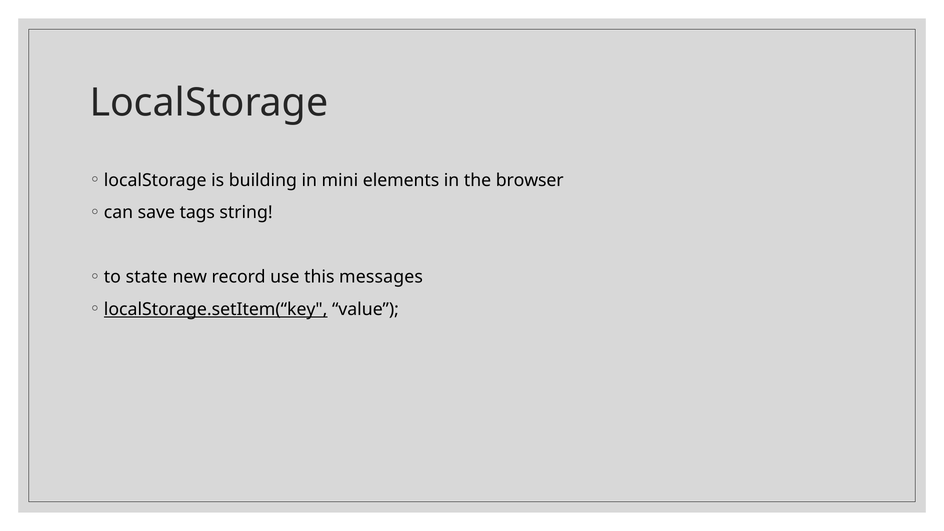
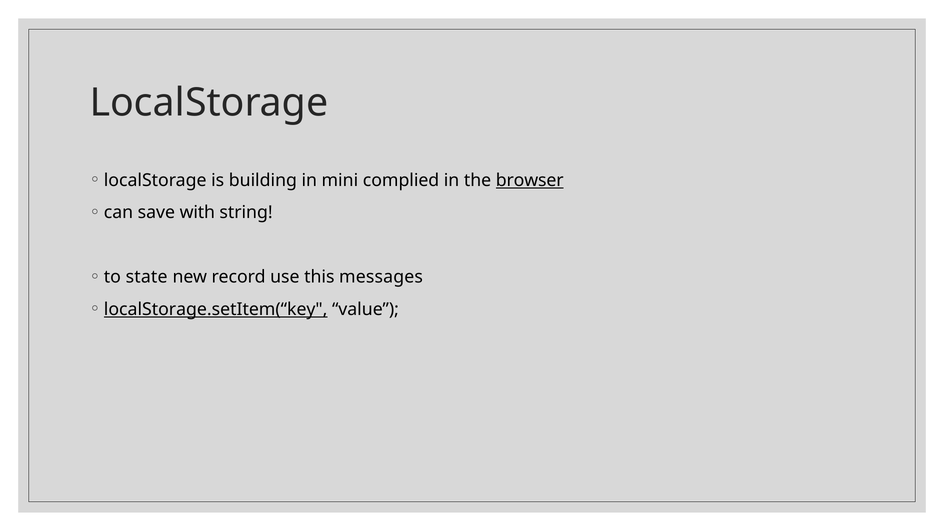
elements: elements -> complied
browser underline: none -> present
tags: tags -> with
